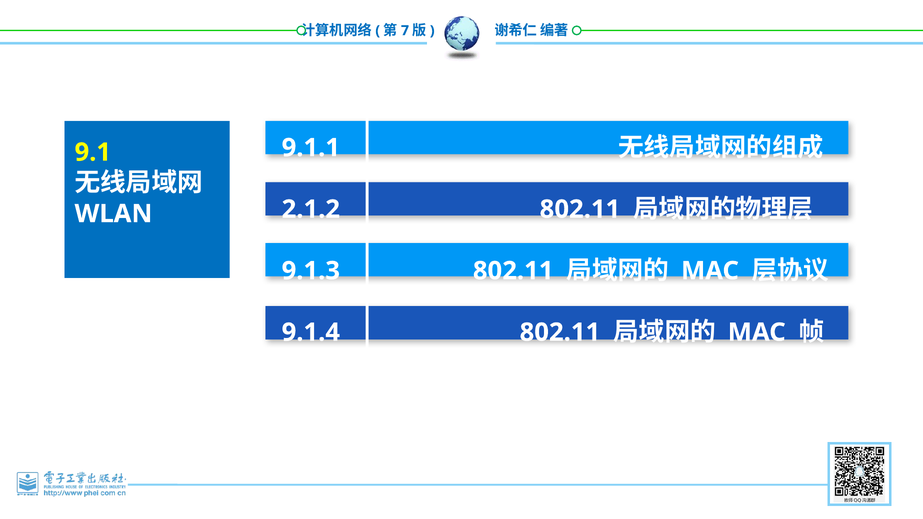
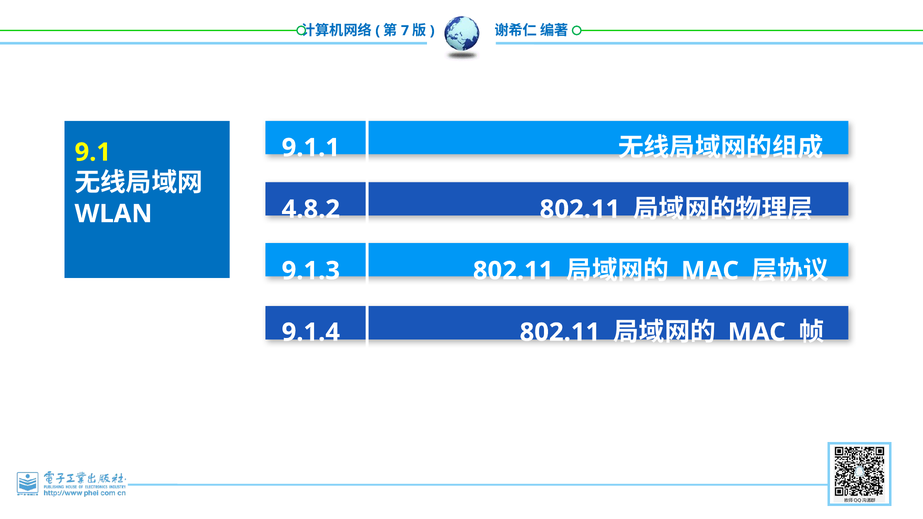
2.1.2: 2.1.2 -> 4.8.2
